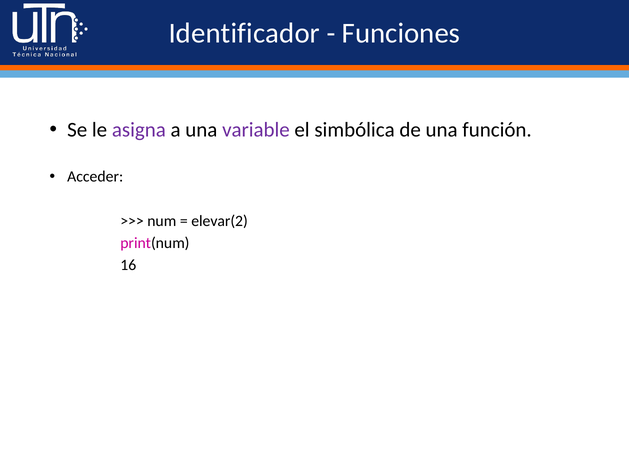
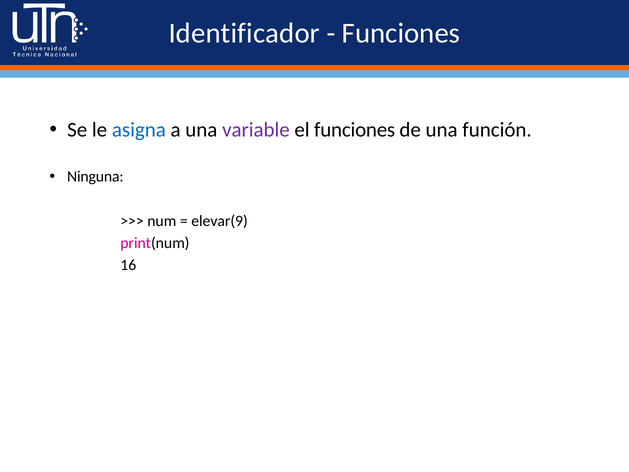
asigna colour: purple -> blue
el simbólica: simbólica -> funciones
Acceder: Acceder -> Ninguna
elevar(2: elevar(2 -> elevar(9
